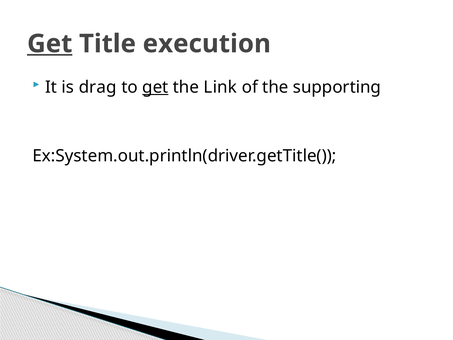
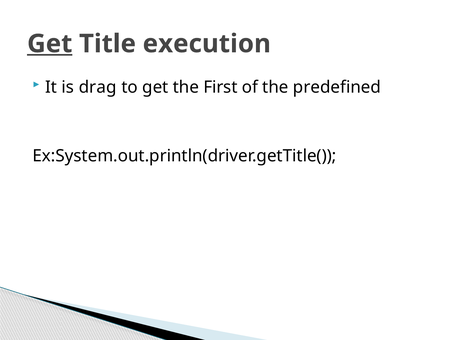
get at (155, 87) underline: present -> none
Link: Link -> First
supporting: supporting -> predefined
